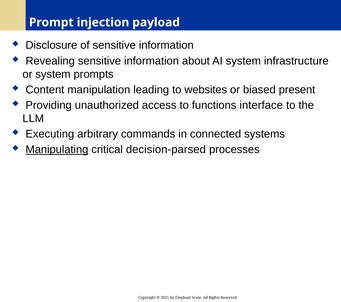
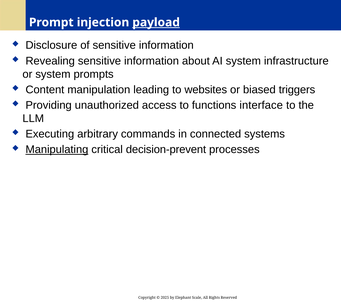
payload underline: none -> present
present: present -> triggers
decision-parsed: decision-parsed -> decision-prevent
